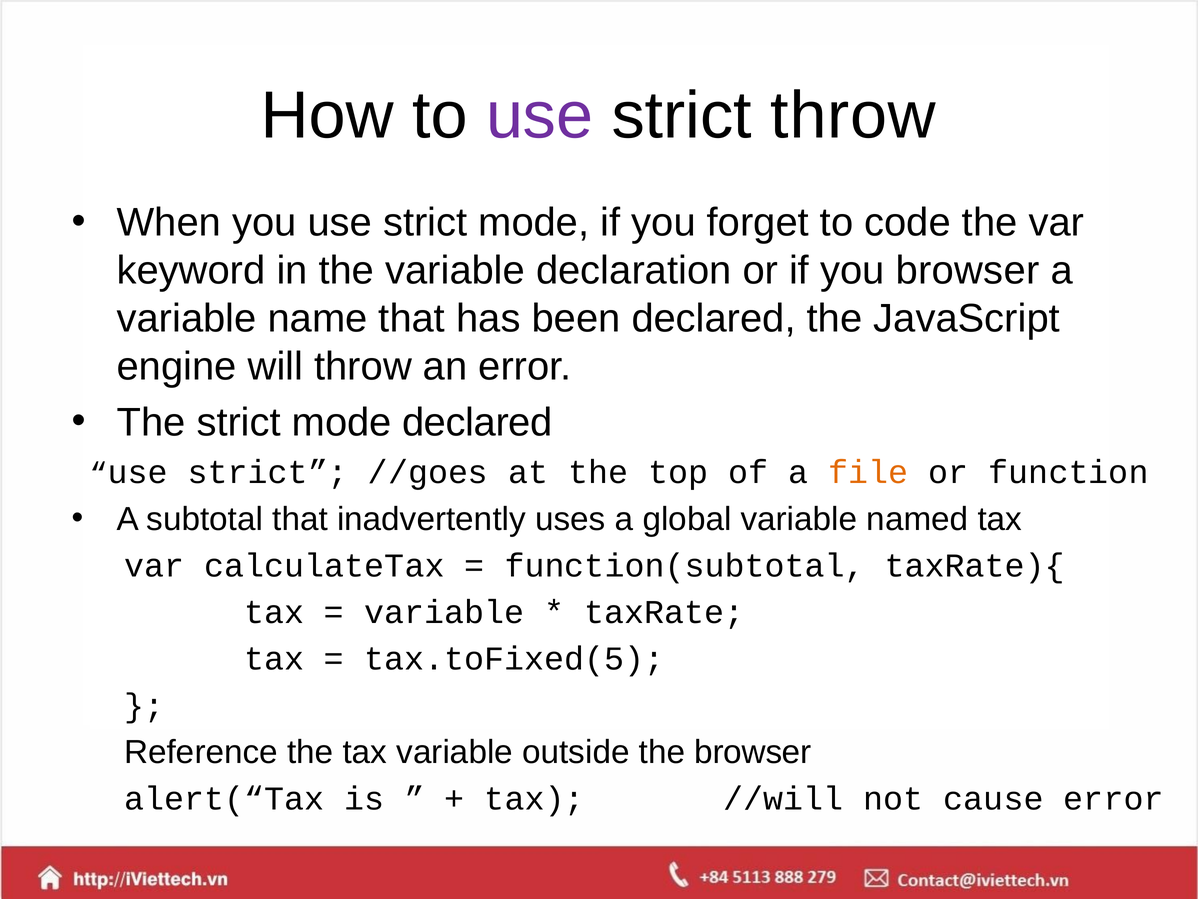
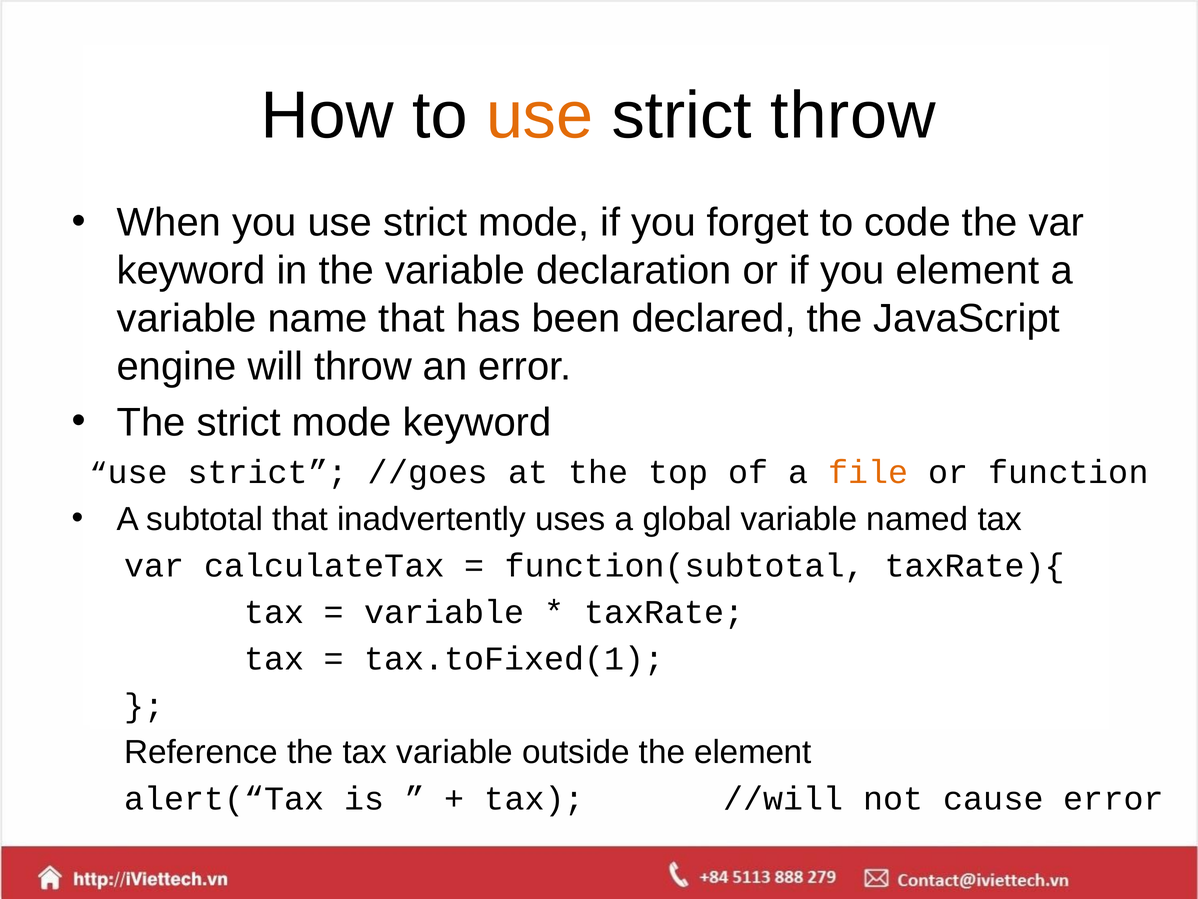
use at (540, 115) colour: purple -> orange
you browser: browser -> element
mode declared: declared -> keyword
tax.toFixed(5: tax.toFixed(5 -> tax.toFixed(1
the browser: browser -> element
